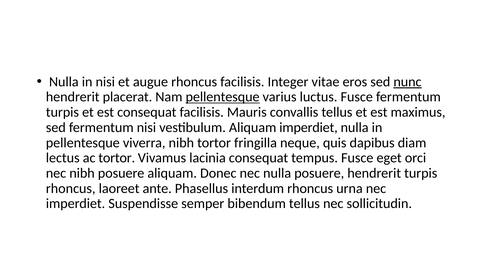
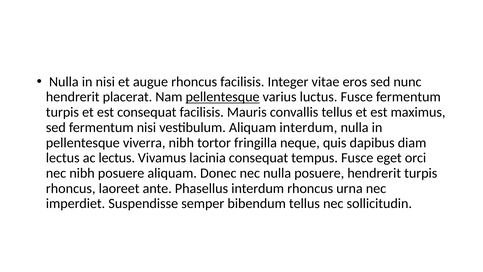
nunc underline: present -> none
Aliquam imperdiet: imperdiet -> interdum
ac tortor: tortor -> lectus
